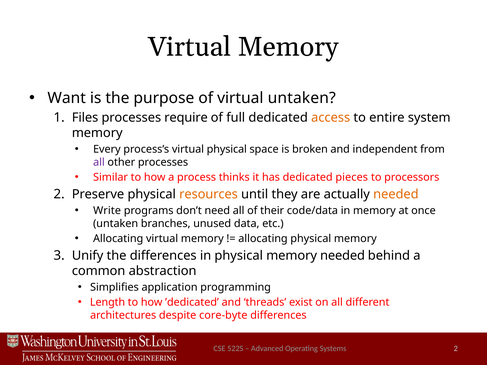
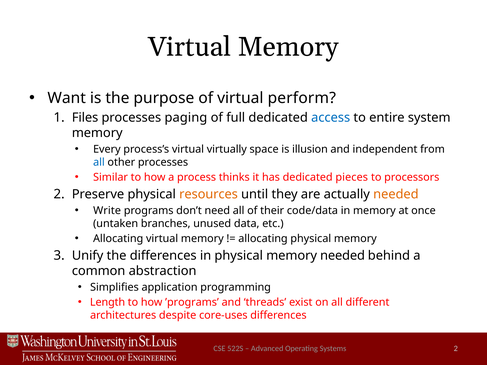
virtual untaken: untaken -> perform
require: require -> paging
access colour: orange -> blue
virtual physical: physical -> virtually
broken: broken -> illusion
all at (99, 162) colour: purple -> blue
’dedicated: ’dedicated -> ’programs
core-byte: core-byte -> core-uses
